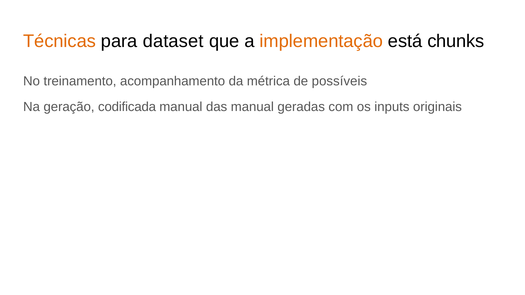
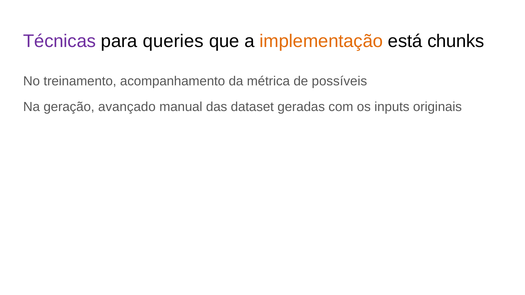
Técnicas colour: orange -> purple
dataset: dataset -> queries
codificada: codificada -> avançado
das manual: manual -> dataset
